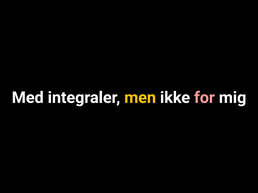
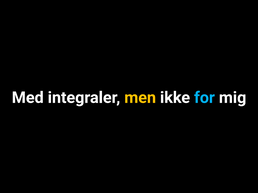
for colour: pink -> light blue
